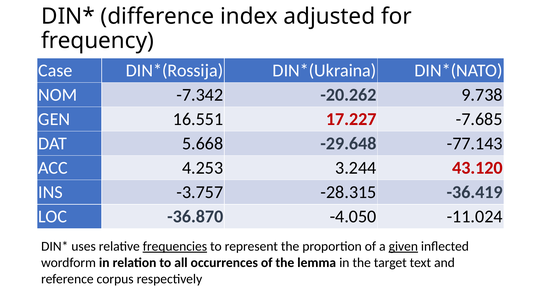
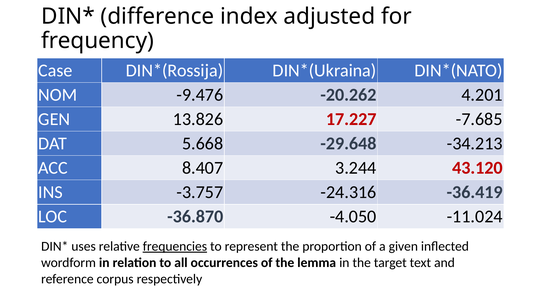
-7.342: -7.342 -> -9.476
9.738: 9.738 -> 4.201
16.551: 16.551 -> 13.826
-77.143: -77.143 -> -34.213
4.253: 4.253 -> 8.407
-28.315: -28.315 -> -24.316
given underline: present -> none
